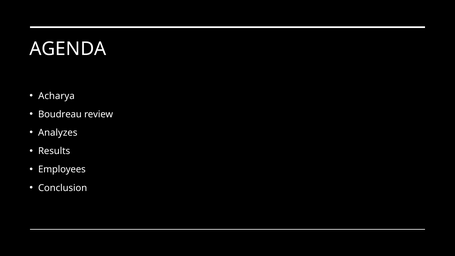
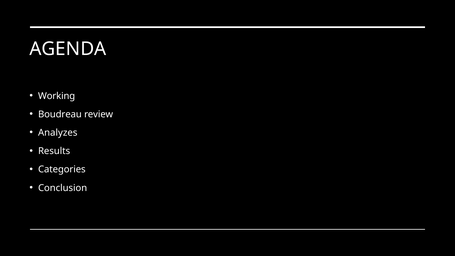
Acharya: Acharya -> Working
Employees: Employees -> Categories
